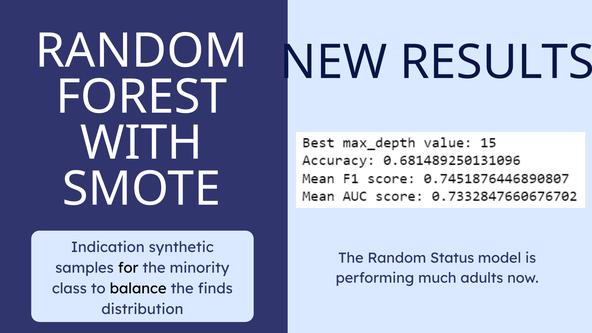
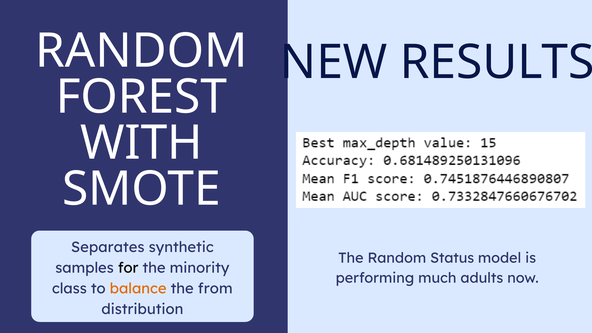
Indication: Indication -> Separates
balance colour: black -> orange
finds: finds -> from
